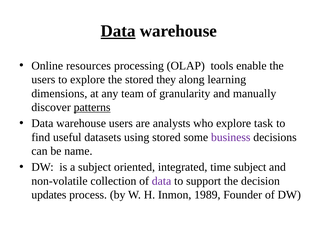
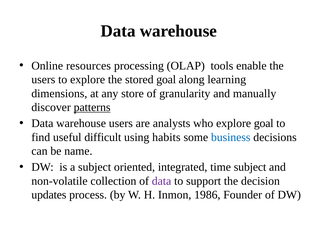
Data at (118, 31) underline: present -> none
stored they: they -> goal
team: team -> store
explore task: task -> goal
datasets: datasets -> difficult
using stored: stored -> habits
business colour: purple -> blue
1989: 1989 -> 1986
